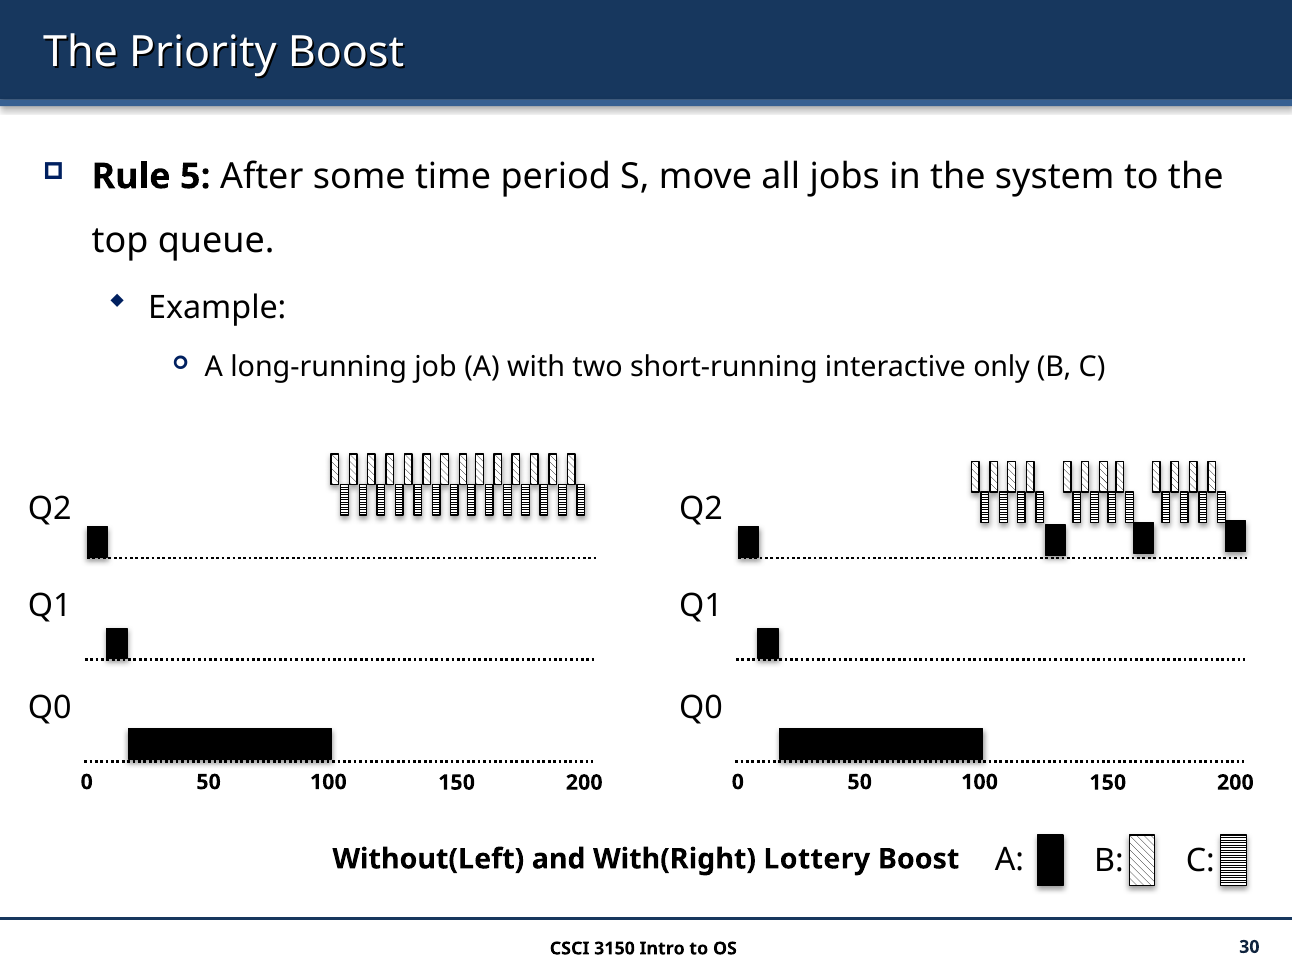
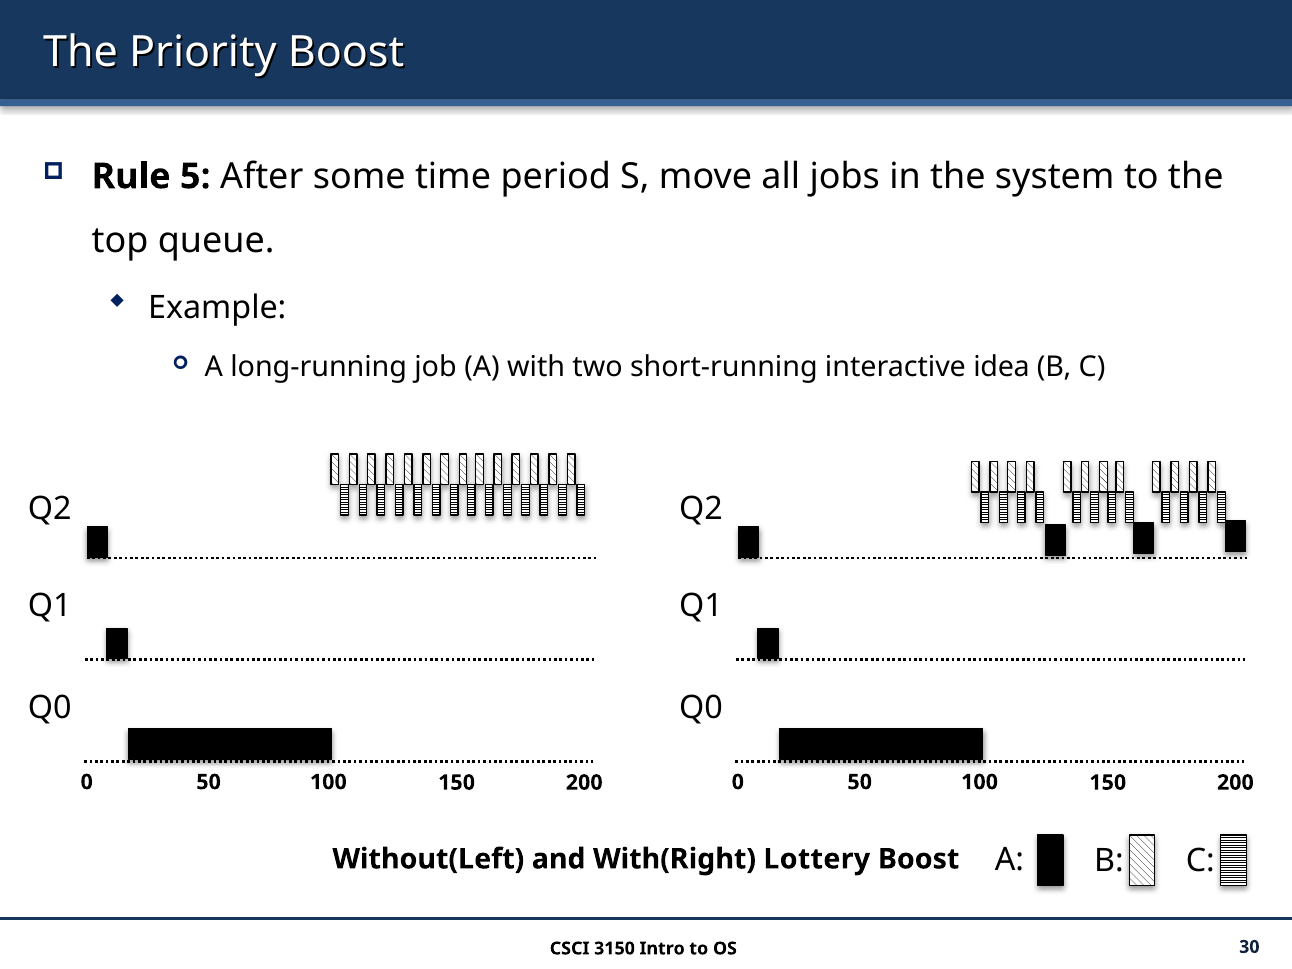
only: only -> idea
